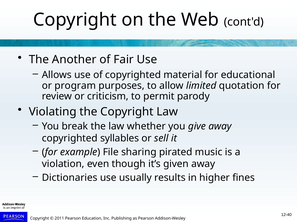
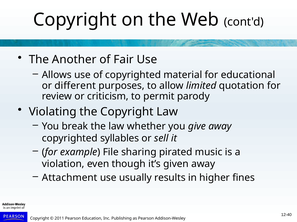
program: program -> different
Dictionaries: Dictionaries -> Attachment
